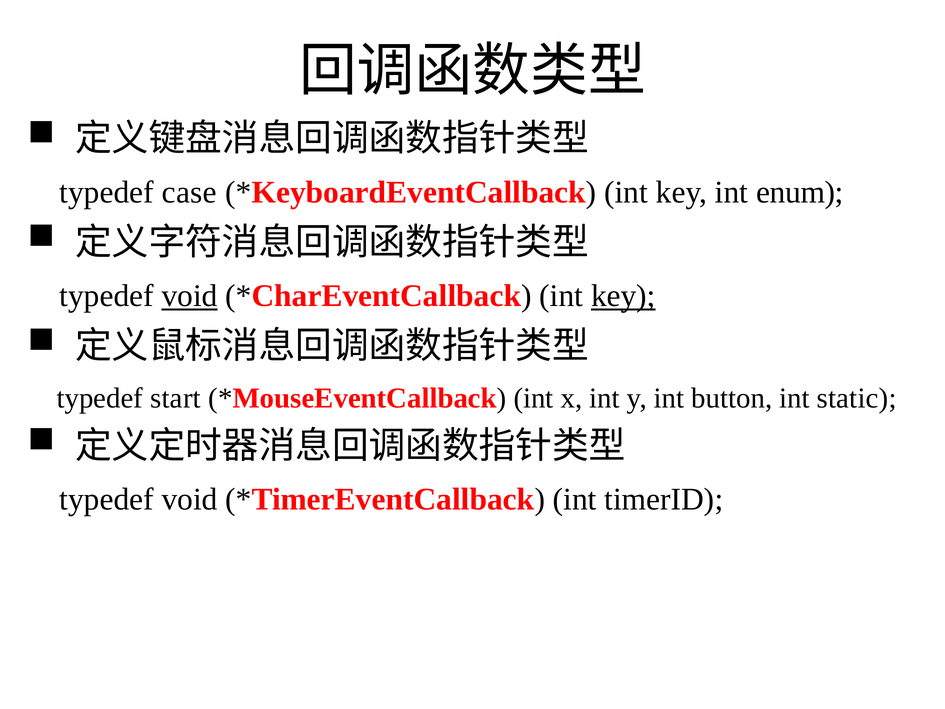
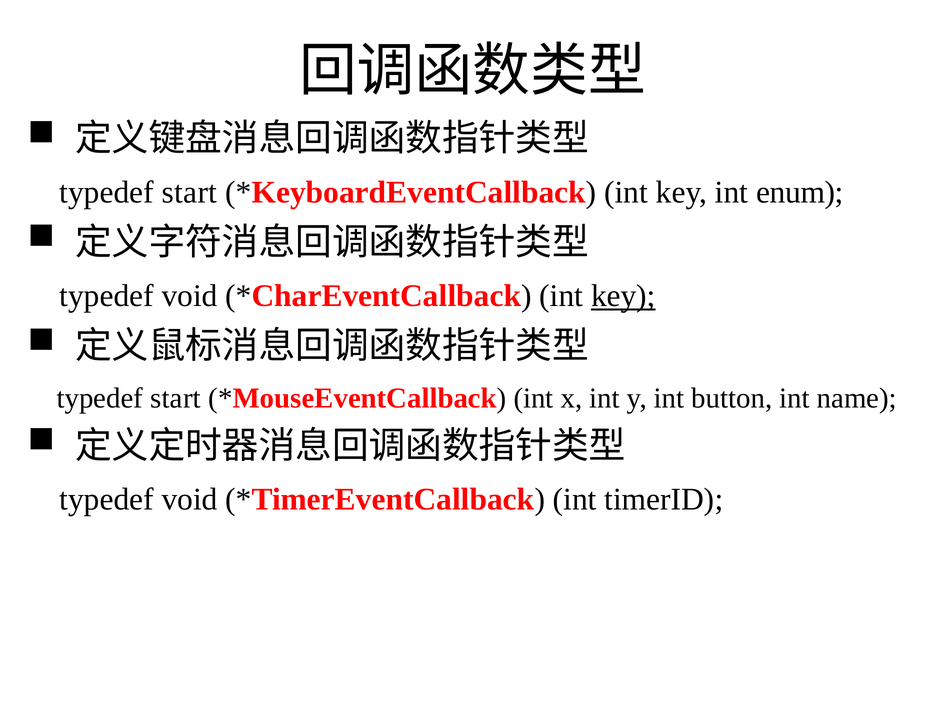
case at (189, 192): case -> start
void at (190, 296) underline: present -> none
static: static -> name
